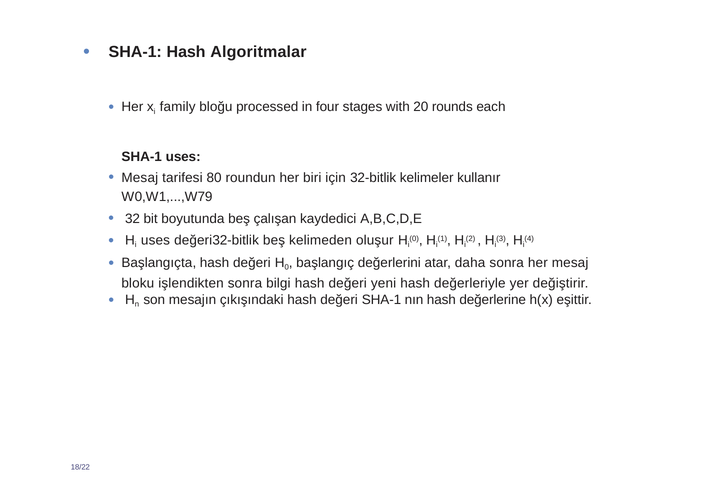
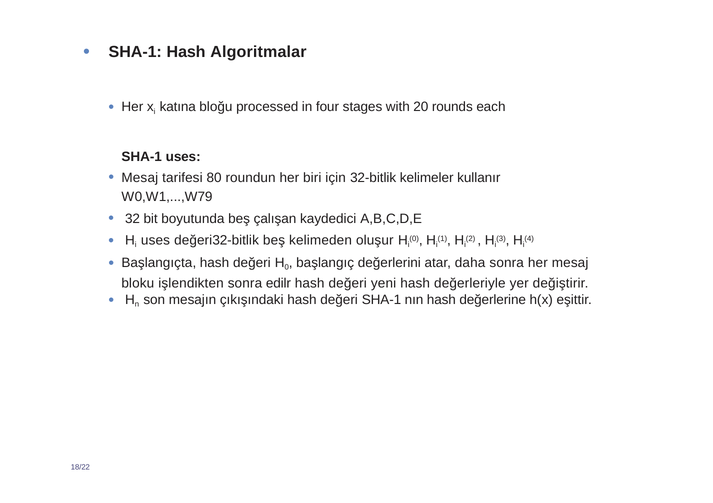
family: family -> katına
bilgi: bilgi -> edilr
